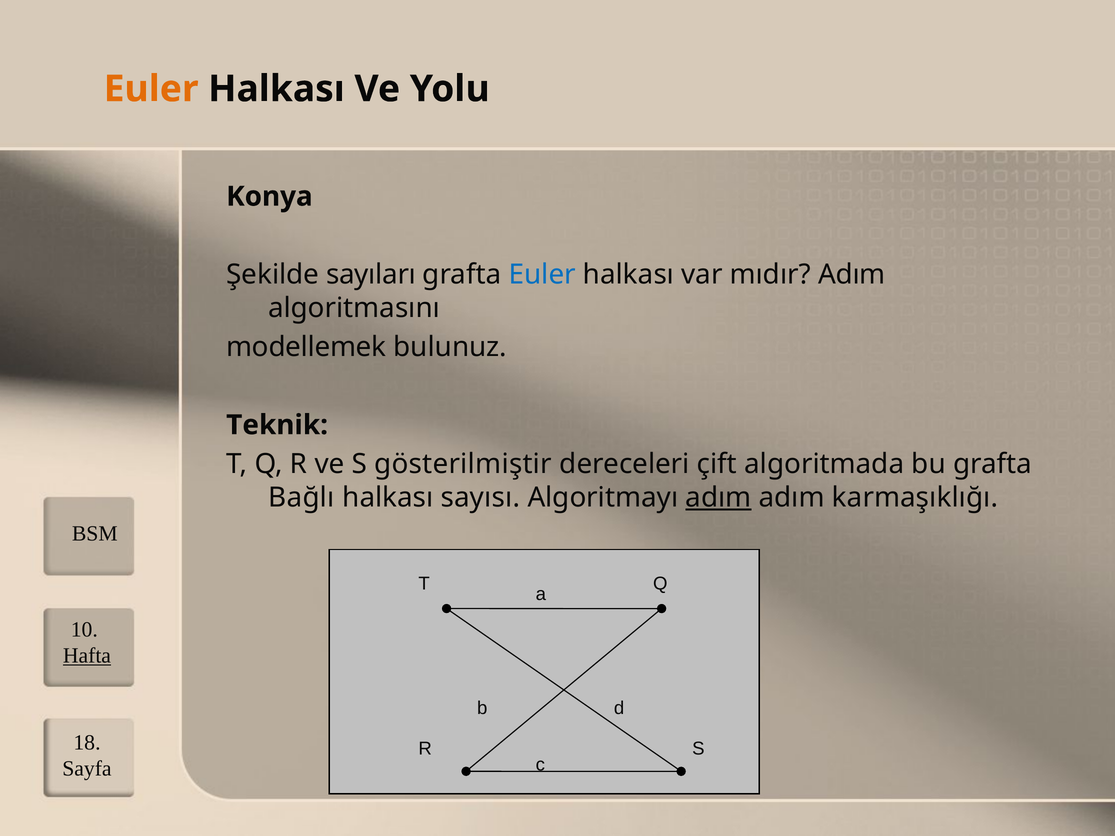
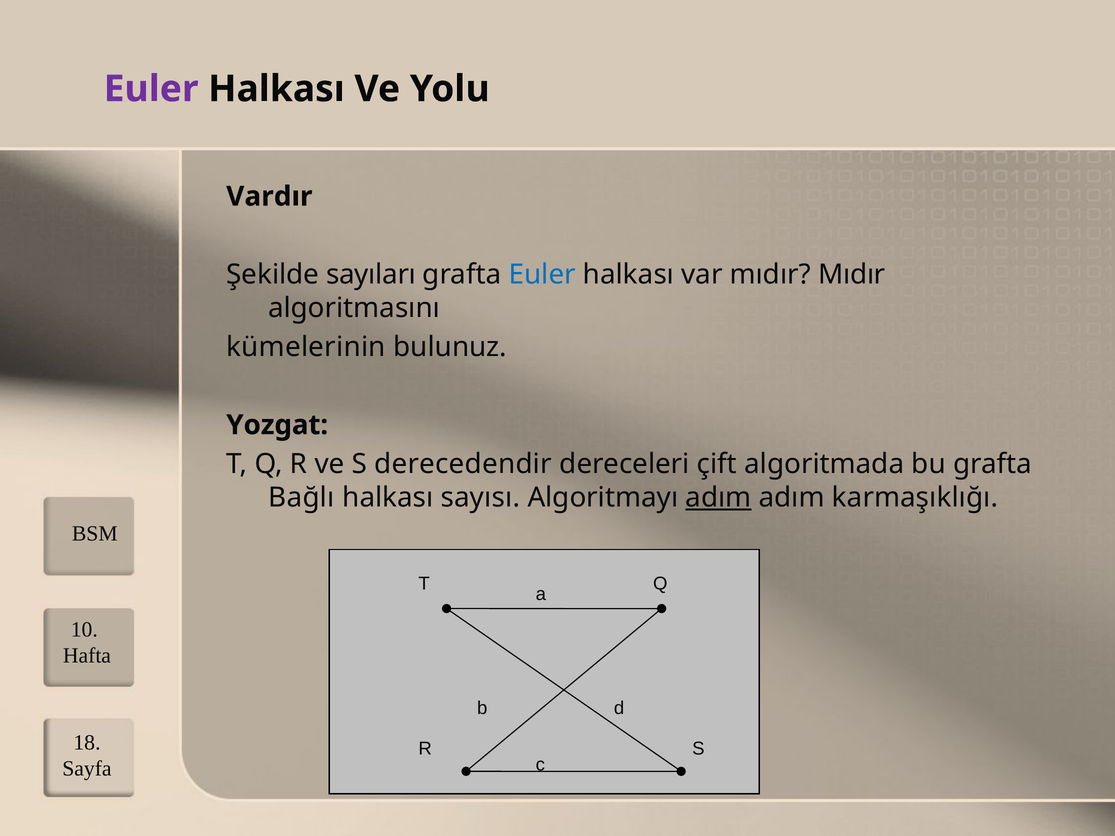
Euler at (151, 89) colour: orange -> purple
Konya: Konya -> Vardır
mıdır Adım: Adım -> Mıdır
modellemek: modellemek -> kümelerinin
Teknik: Teknik -> Yozgat
gösterilmiştir: gösterilmiştir -> derecedendir
Hafta underline: present -> none
